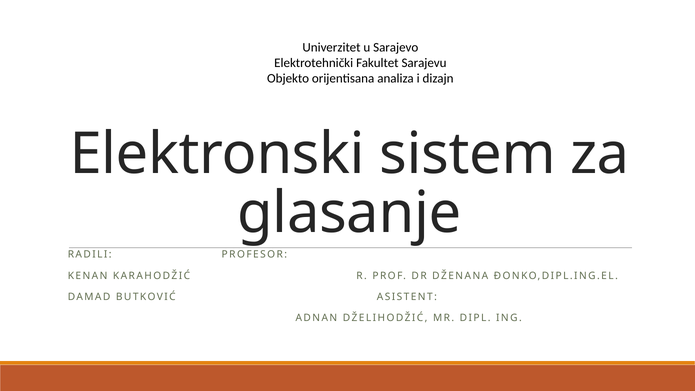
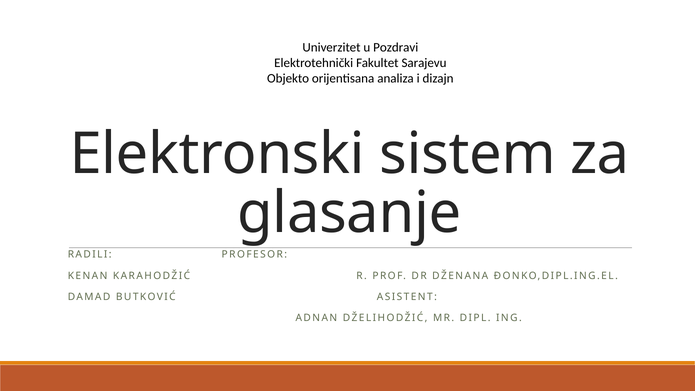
Sarajevo: Sarajevo -> Pozdravi
